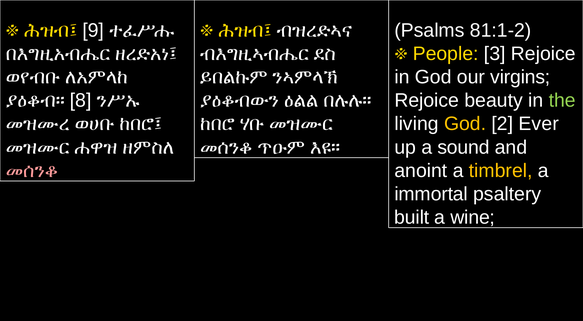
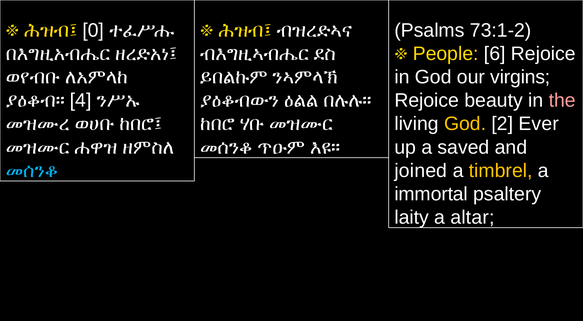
81:1-2: 81:1-2 -> 73:1-2
9: 9 -> 0
3: 3 -> 6
the colour: light green -> pink
8: 8 -> 4
sound: sound -> saved
anoint: anoint -> joined
መሰንቆ at (32, 170) colour: pink -> light blue
built: built -> laity
wine: wine -> altar
